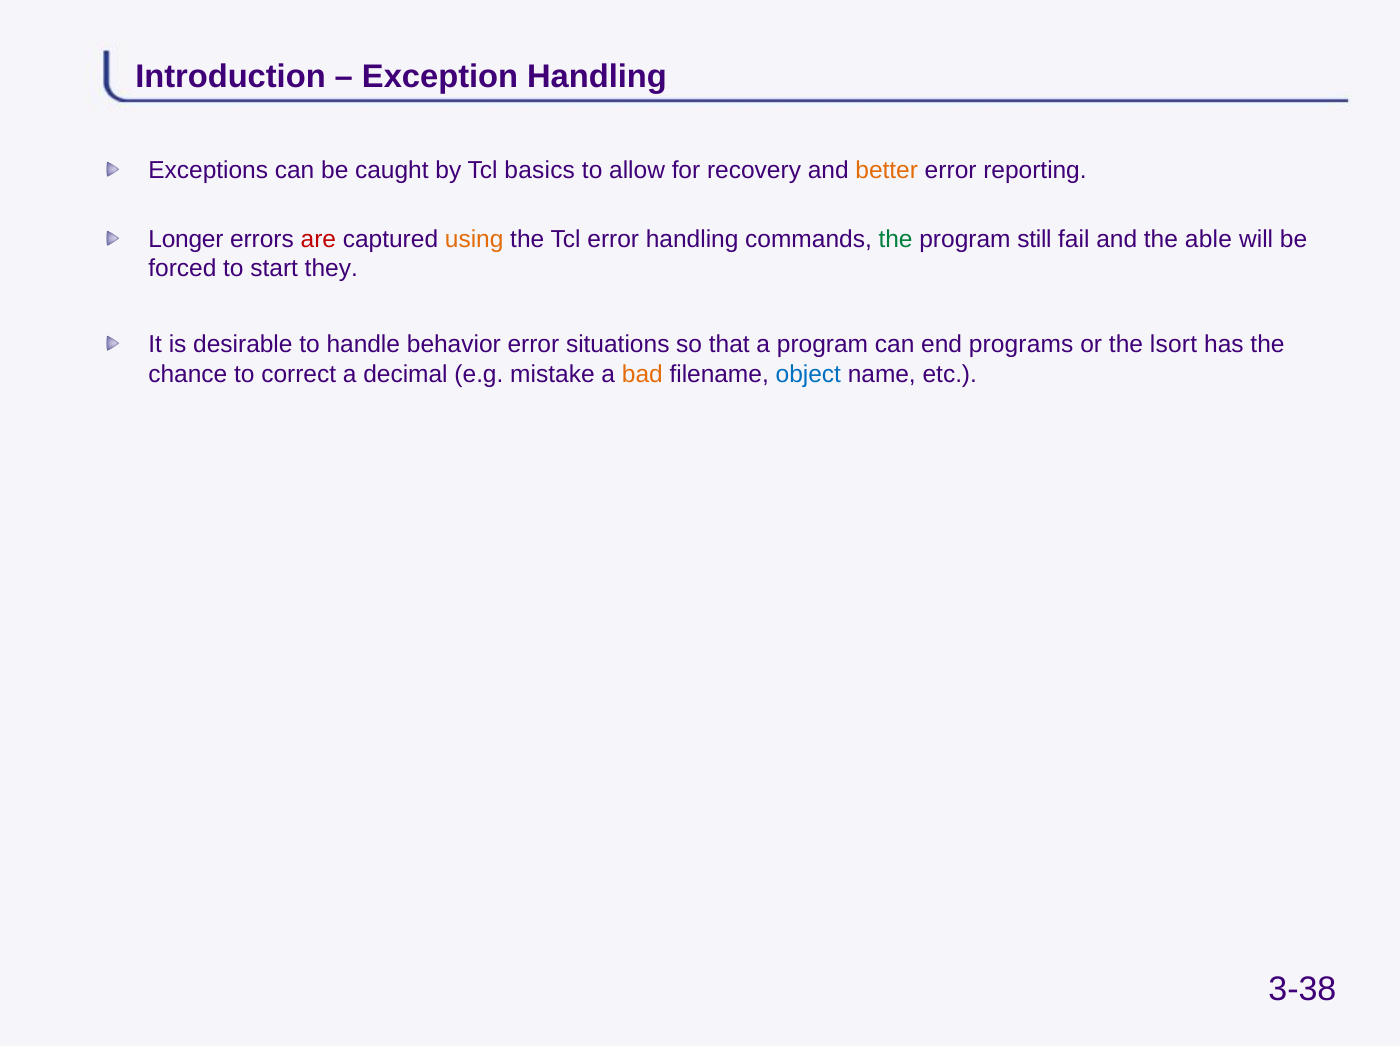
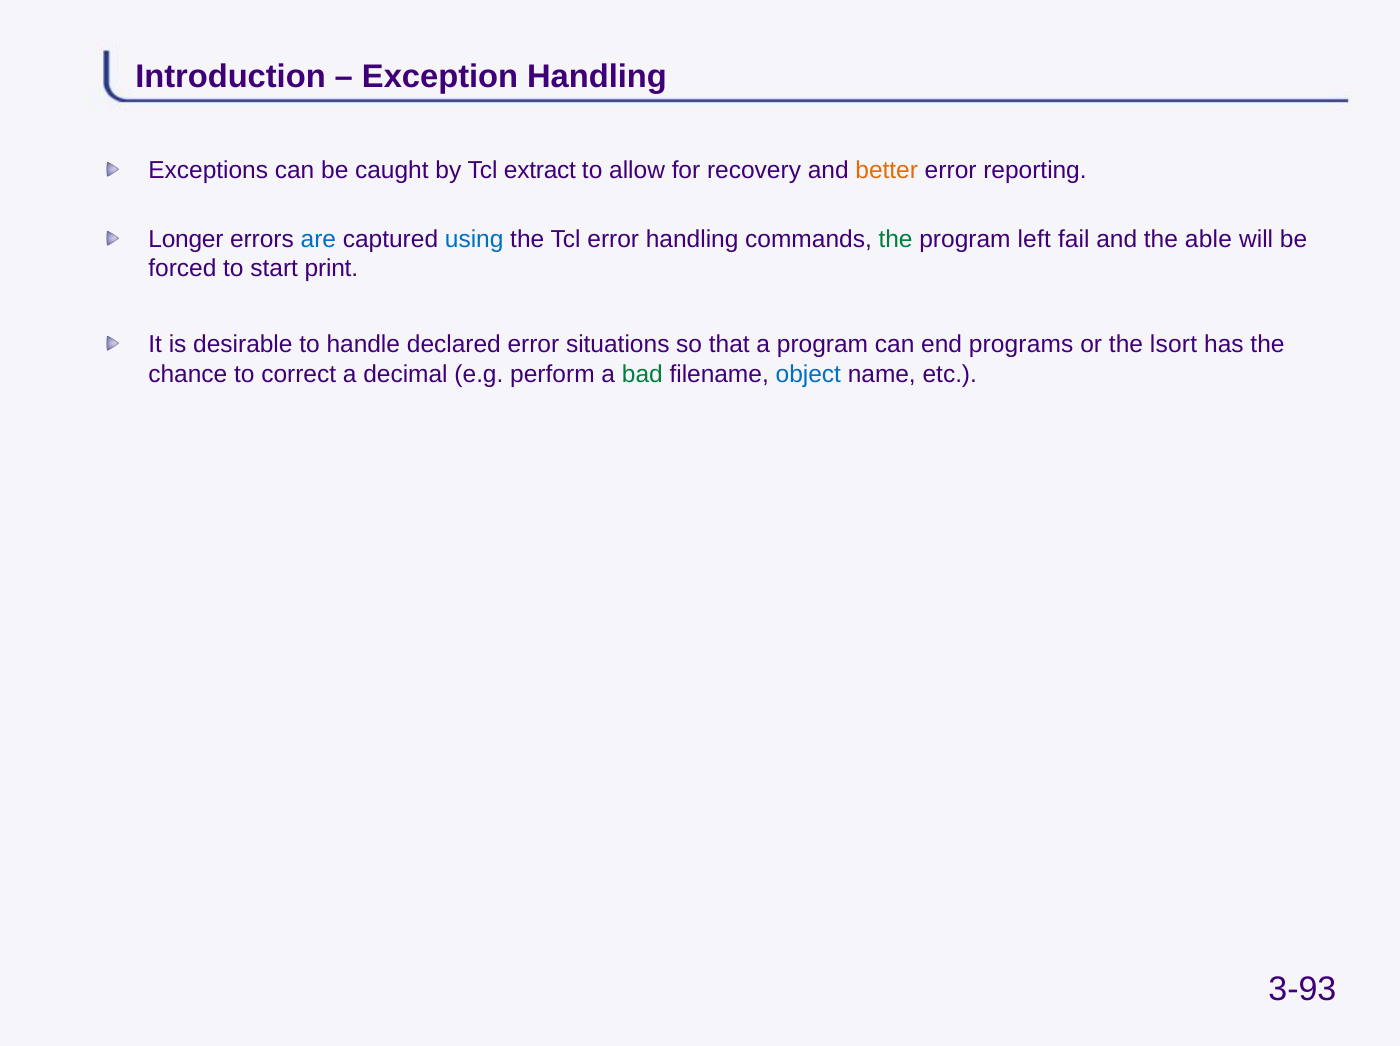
basics: basics -> extract
are colour: red -> blue
using colour: orange -> blue
still: still -> left
they: they -> print
behavior: behavior -> declared
mistake: mistake -> perform
bad colour: orange -> green
3-38: 3-38 -> 3-93
